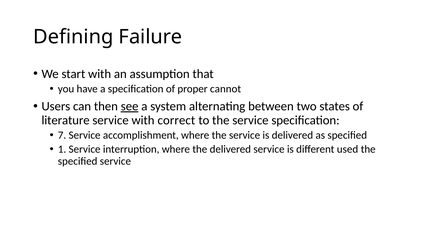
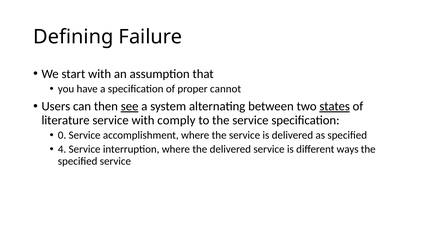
states underline: none -> present
correct: correct -> comply
7: 7 -> 0
1: 1 -> 4
used: used -> ways
